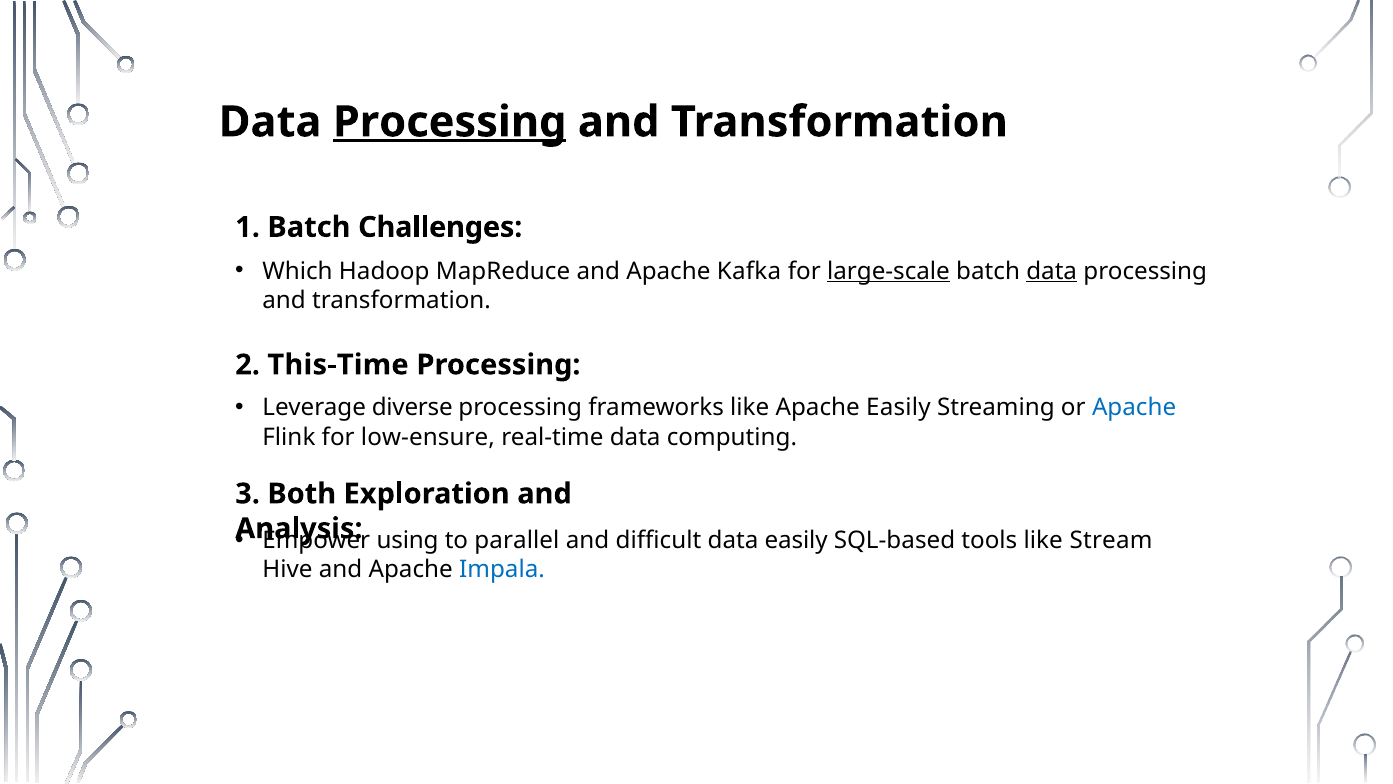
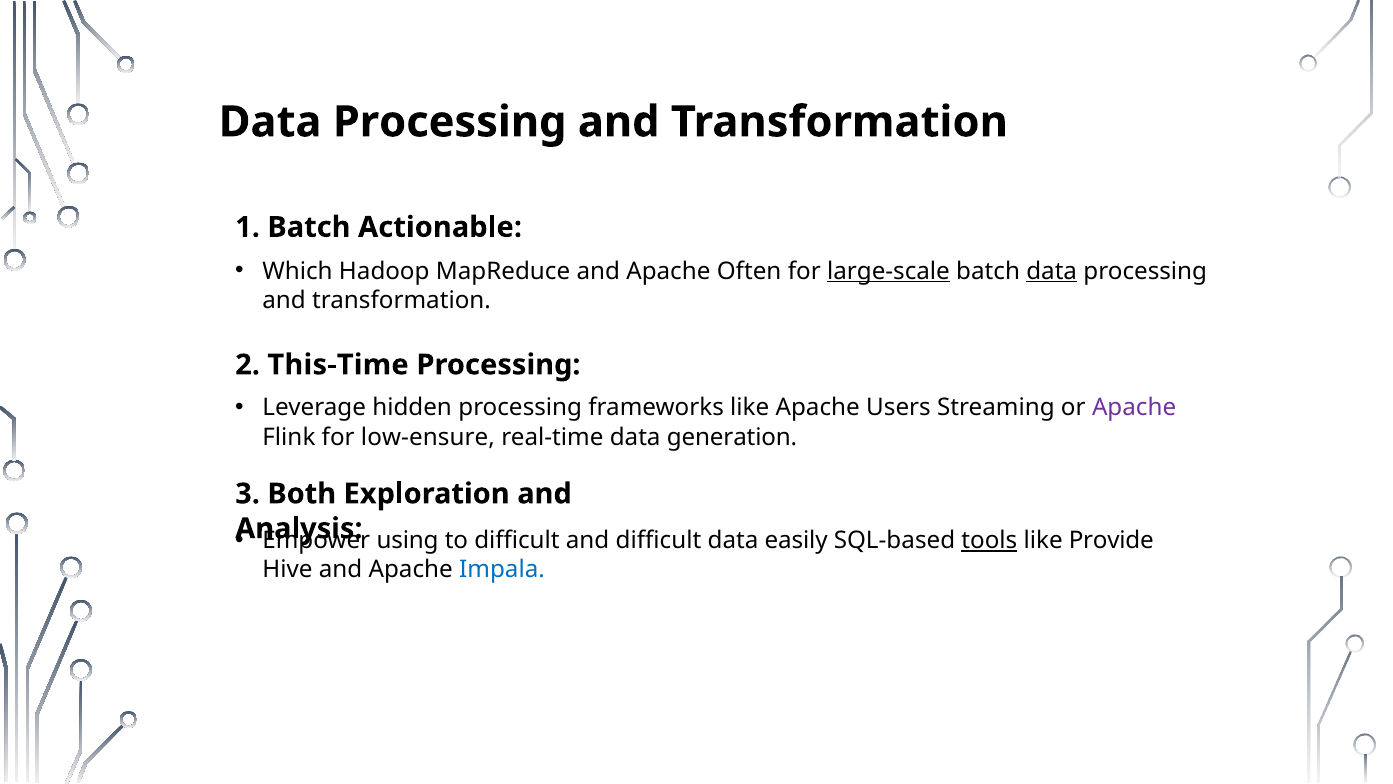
Processing at (450, 122) underline: present -> none
Challenges: Challenges -> Actionable
Kafka: Kafka -> Often
diverse: diverse -> hidden
Apache Easily: Easily -> Users
Apache at (1134, 408) colour: blue -> purple
computing: computing -> generation
to parallel: parallel -> difficult
tools underline: none -> present
Stream: Stream -> Provide
